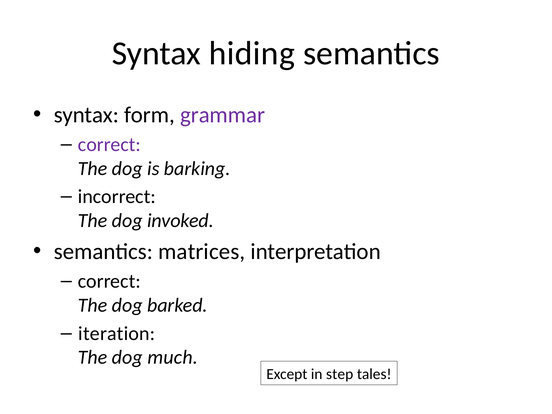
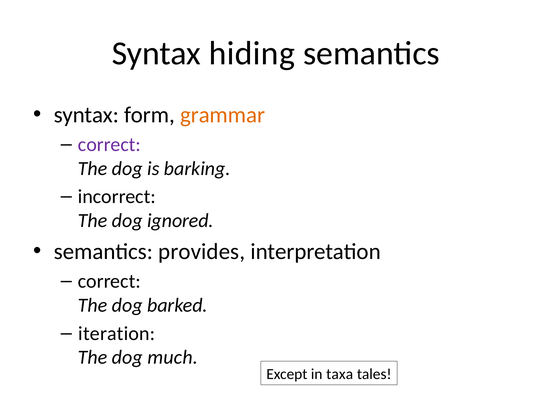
grammar colour: purple -> orange
invoked: invoked -> ignored
matrices: matrices -> provides
step: step -> taxa
